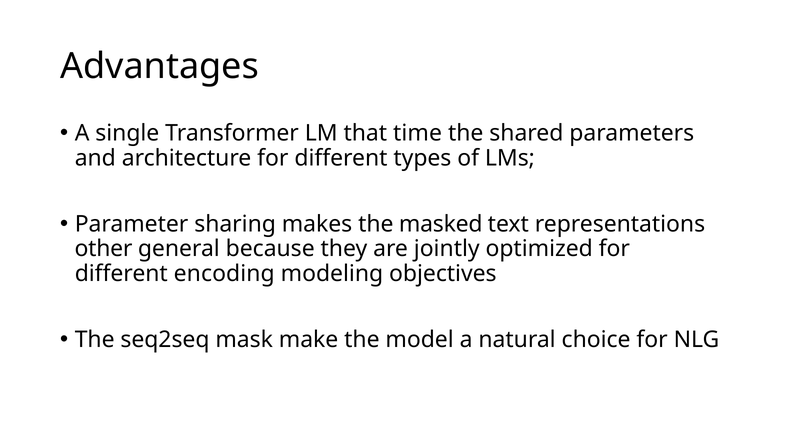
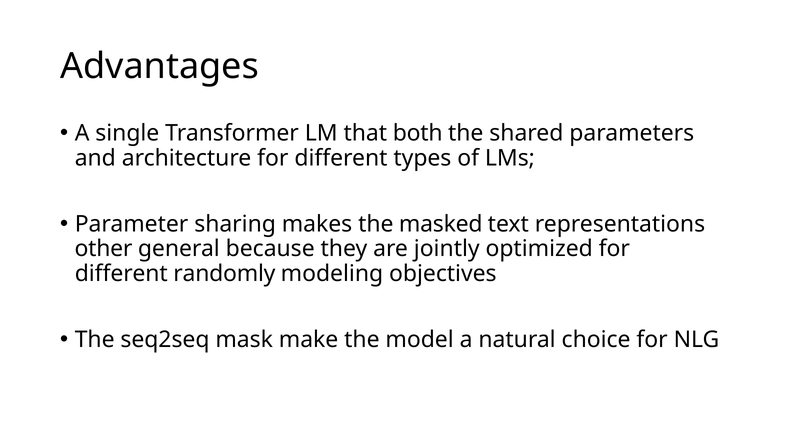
time: time -> both
encoding: encoding -> randomly
